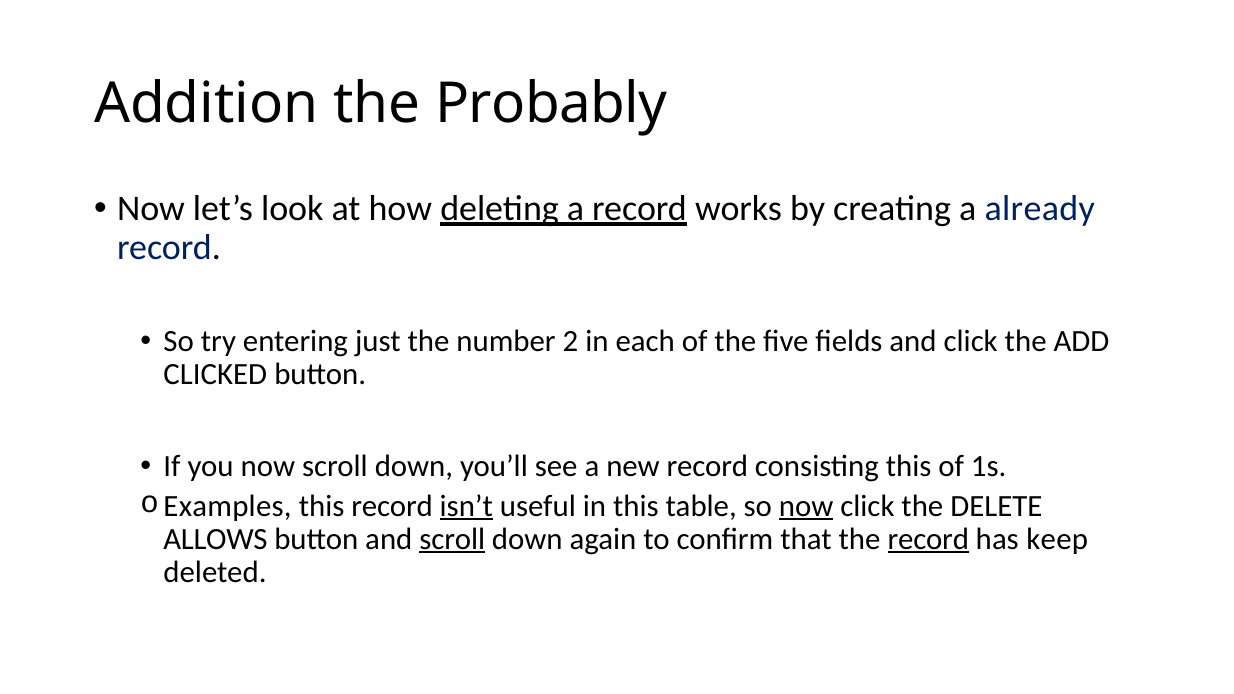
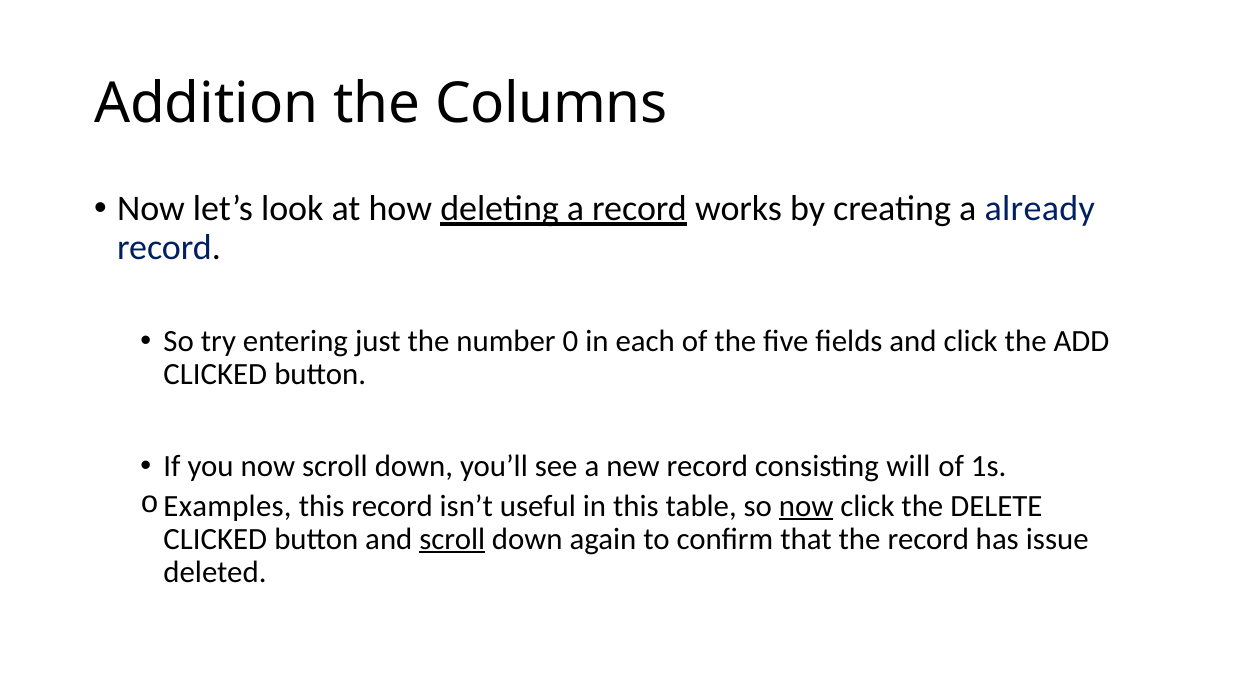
Probably: Probably -> Columns
2: 2 -> 0
consisting this: this -> will
isn’t underline: present -> none
ALLOWS at (215, 539): ALLOWS -> CLICKED
record at (928, 539) underline: present -> none
keep: keep -> issue
